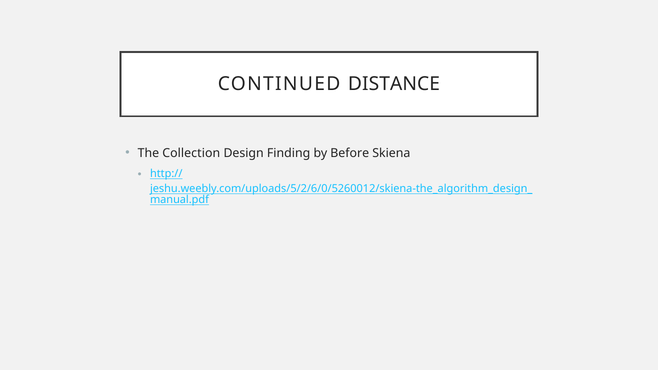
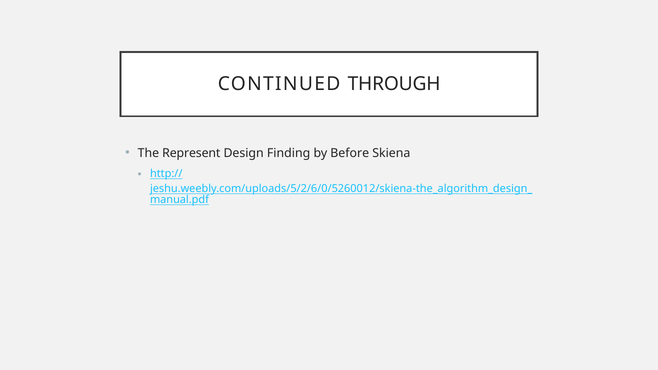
DISTANCE: DISTANCE -> THROUGH
Collection: Collection -> Represent
